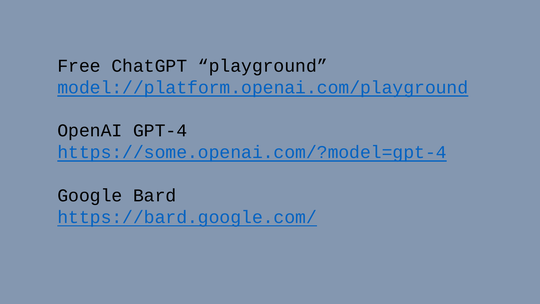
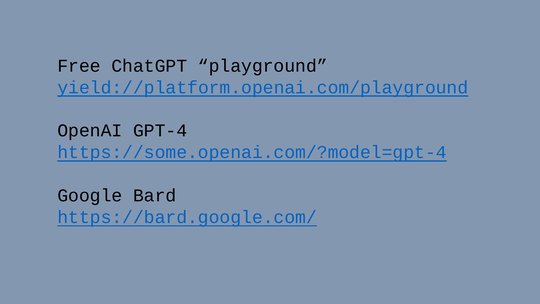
model://platform.openai.com/playground: model://platform.openai.com/playground -> yield://platform.openai.com/playground
